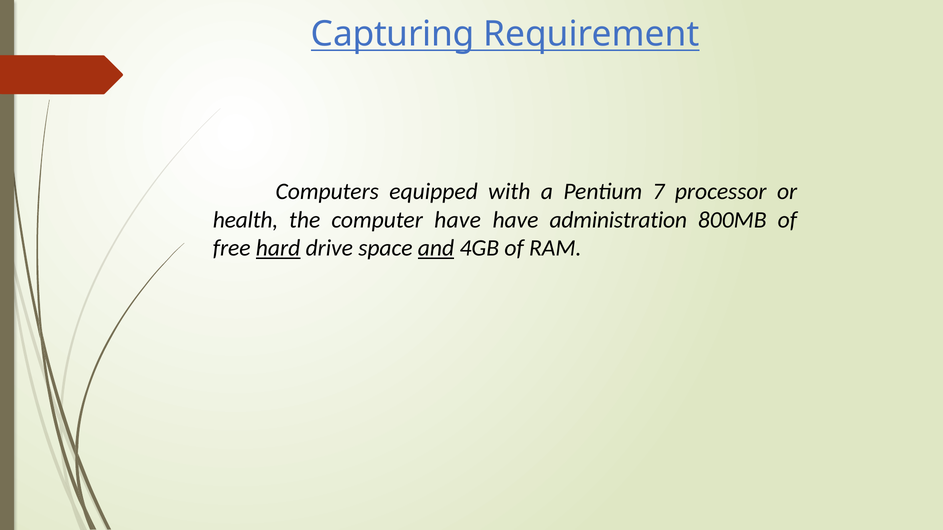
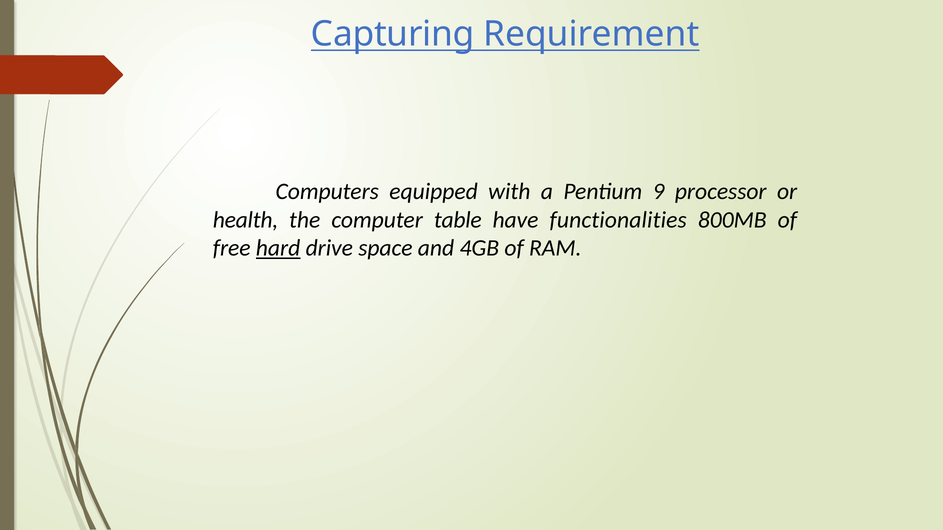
7: 7 -> 9
computer have: have -> table
administration: administration -> functionalities
and underline: present -> none
